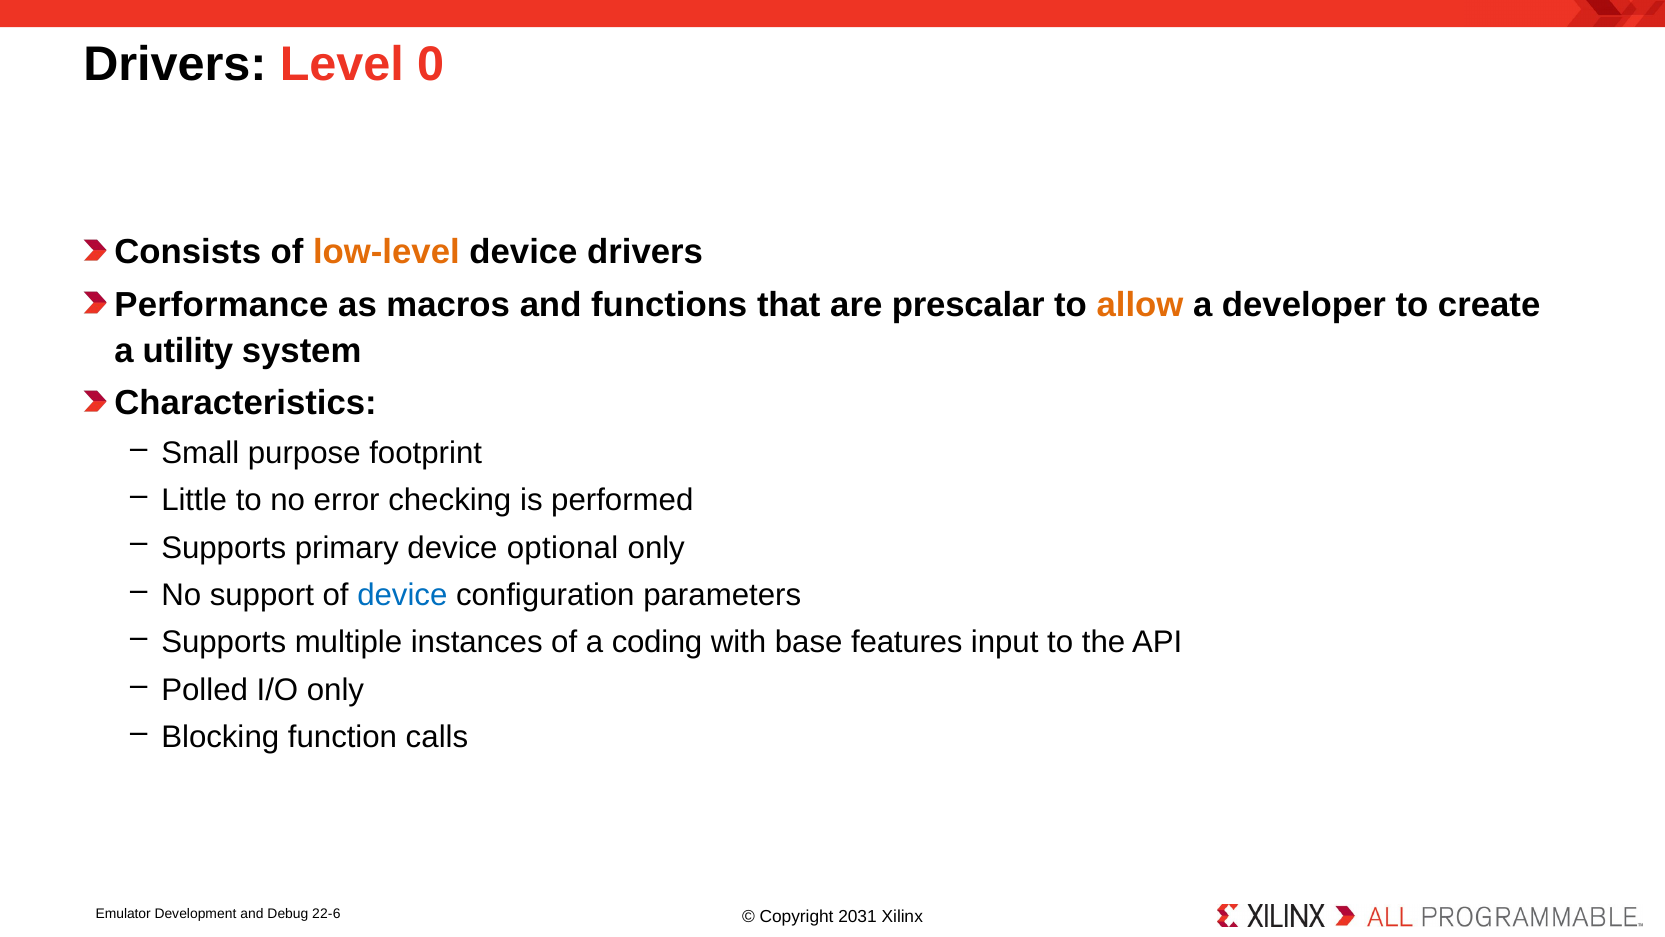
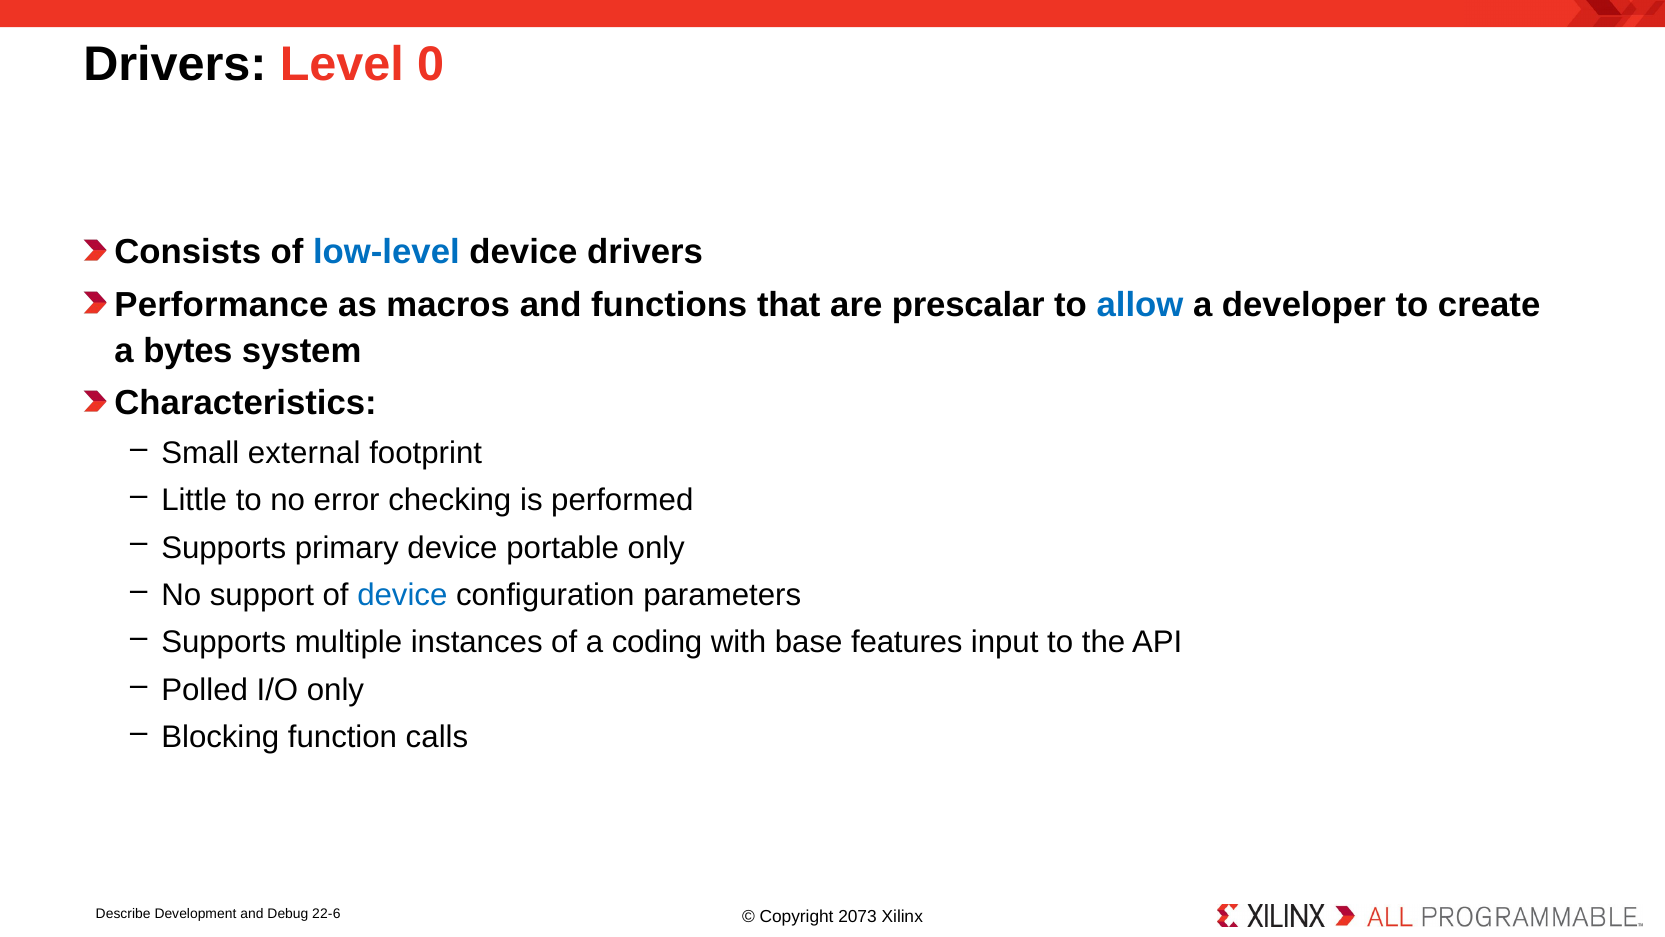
low-level colour: orange -> blue
allow colour: orange -> blue
utility: utility -> bytes
purpose: purpose -> external
optional: optional -> portable
Emulator: Emulator -> Describe
2031: 2031 -> 2073
